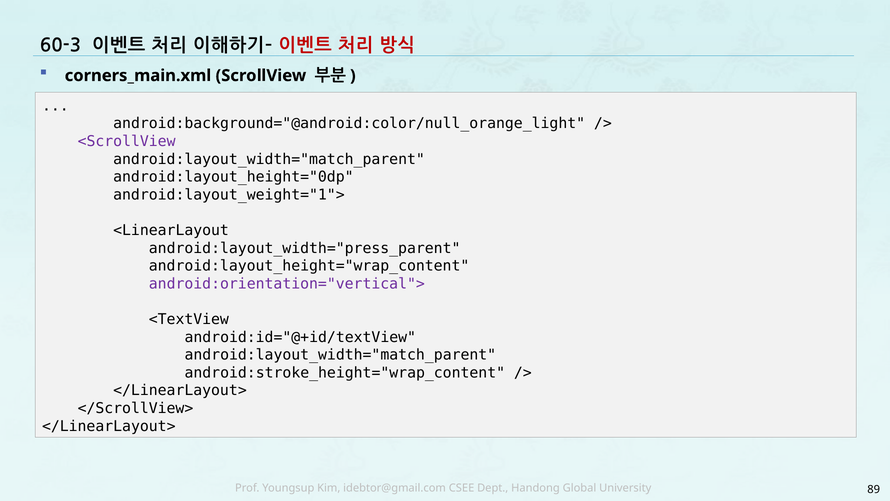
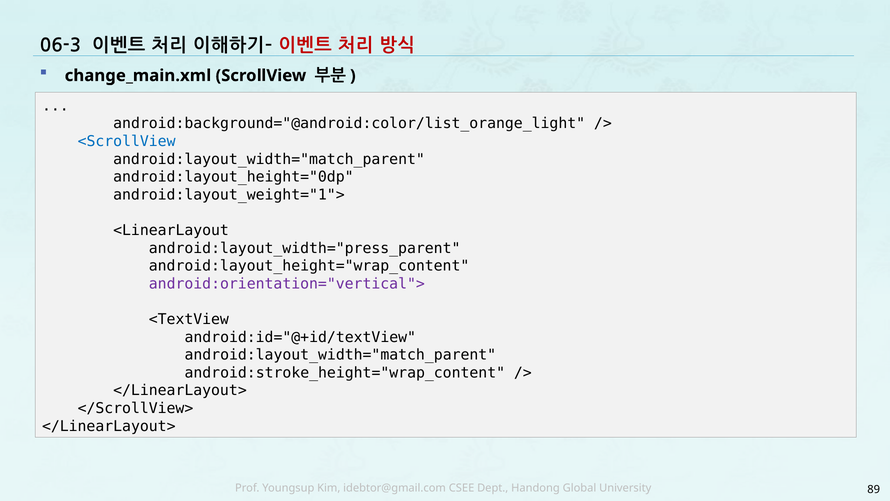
60-3: 60-3 -> 06-3
corners_main.xml: corners_main.xml -> change_main.xml
android:background="@android:color/null_orange_light: android:background="@android:color/null_orange_light -> android:background="@android:color/list_orange_light
<ScrollView colour: purple -> blue
